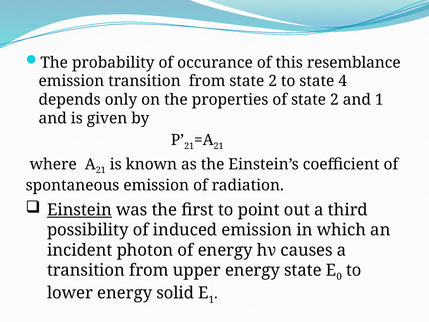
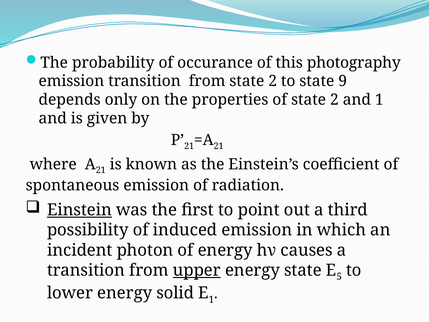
resemblance: resemblance -> photography
4: 4 -> 9
upper underline: none -> present
0: 0 -> 5
